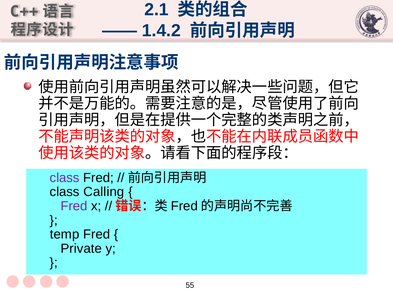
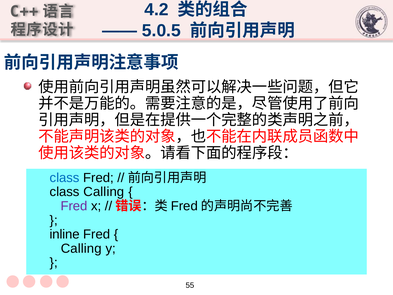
2.1: 2.1 -> 4.2
1.4.2: 1.4.2 -> 5.0.5
class at (65, 178) colour: purple -> blue
temp: temp -> inline
Private at (81, 248): Private -> Calling
